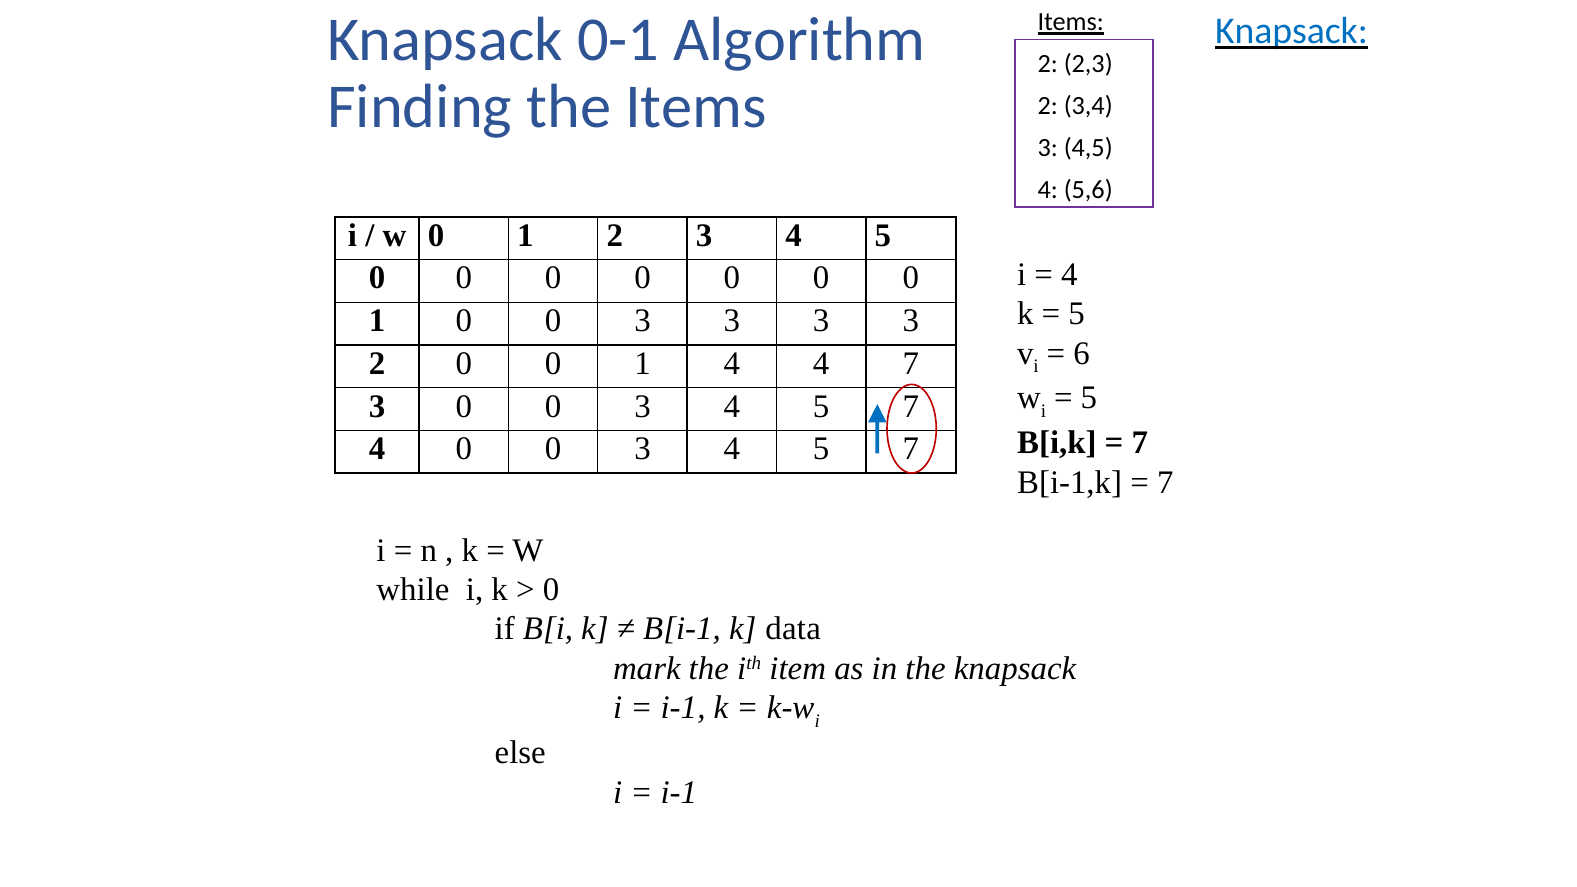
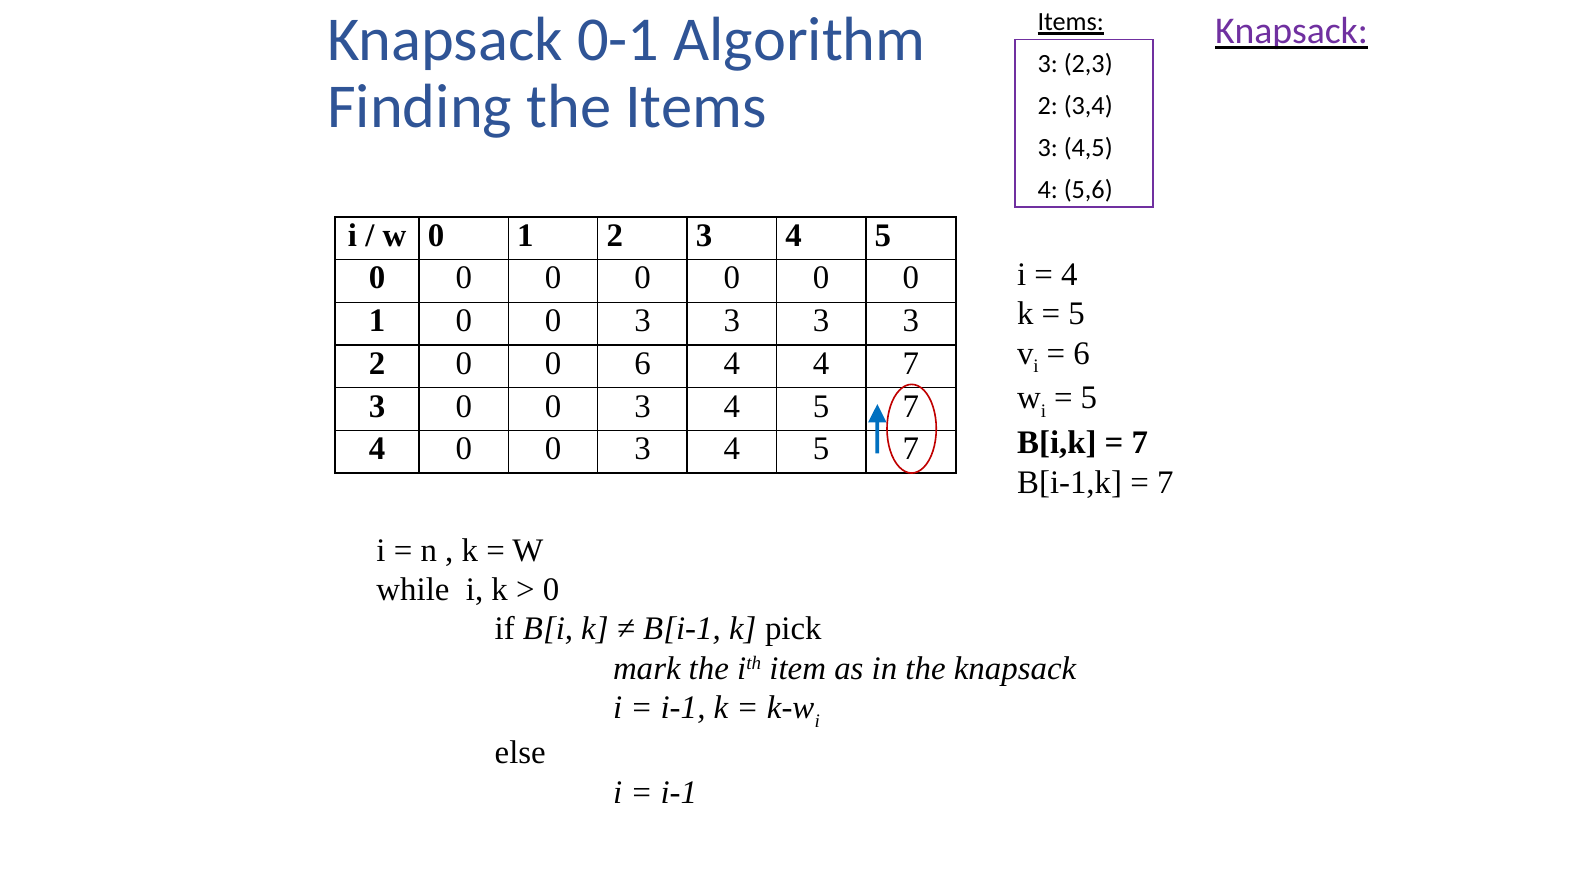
Knapsack at (1291, 31) colour: blue -> purple
2 at (1048, 64): 2 -> 3
2 0 0 1: 1 -> 6
data: data -> pick
